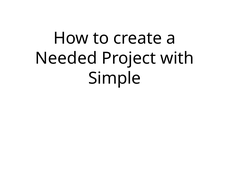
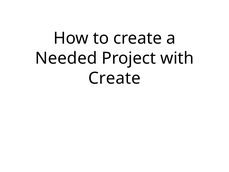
Simple at (115, 78): Simple -> Create
